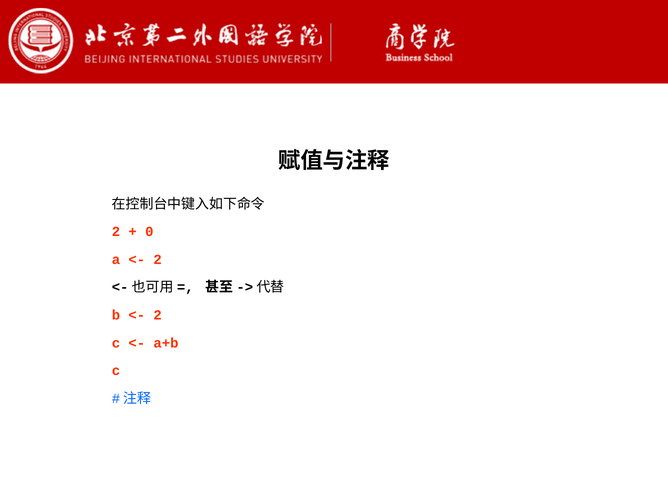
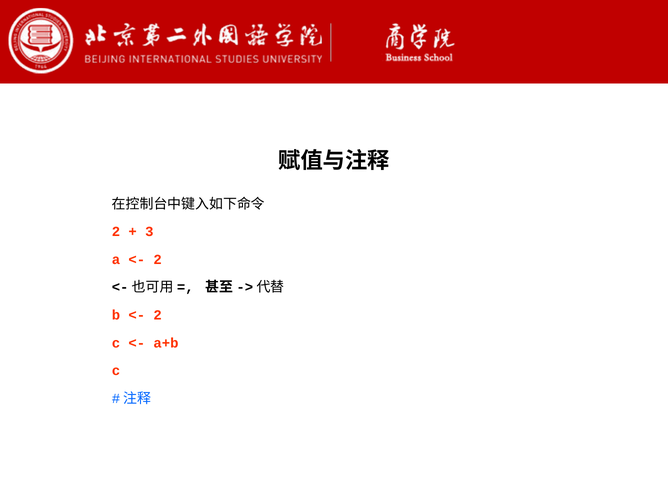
0: 0 -> 3
